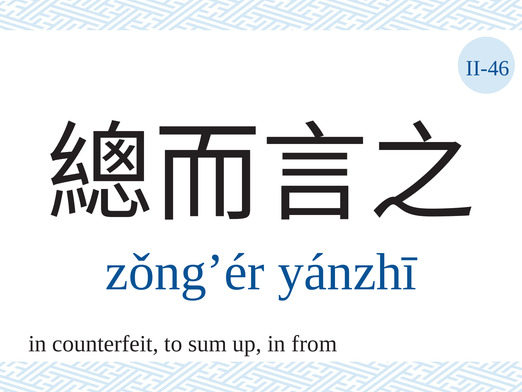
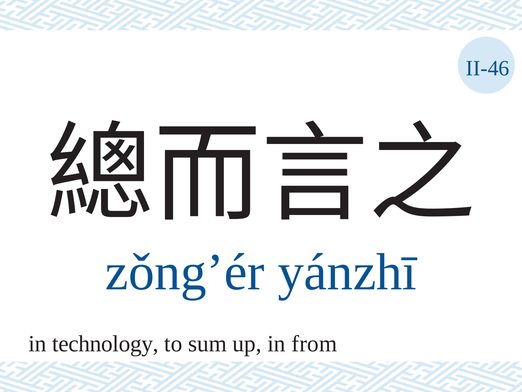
counterfeit: counterfeit -> technology
